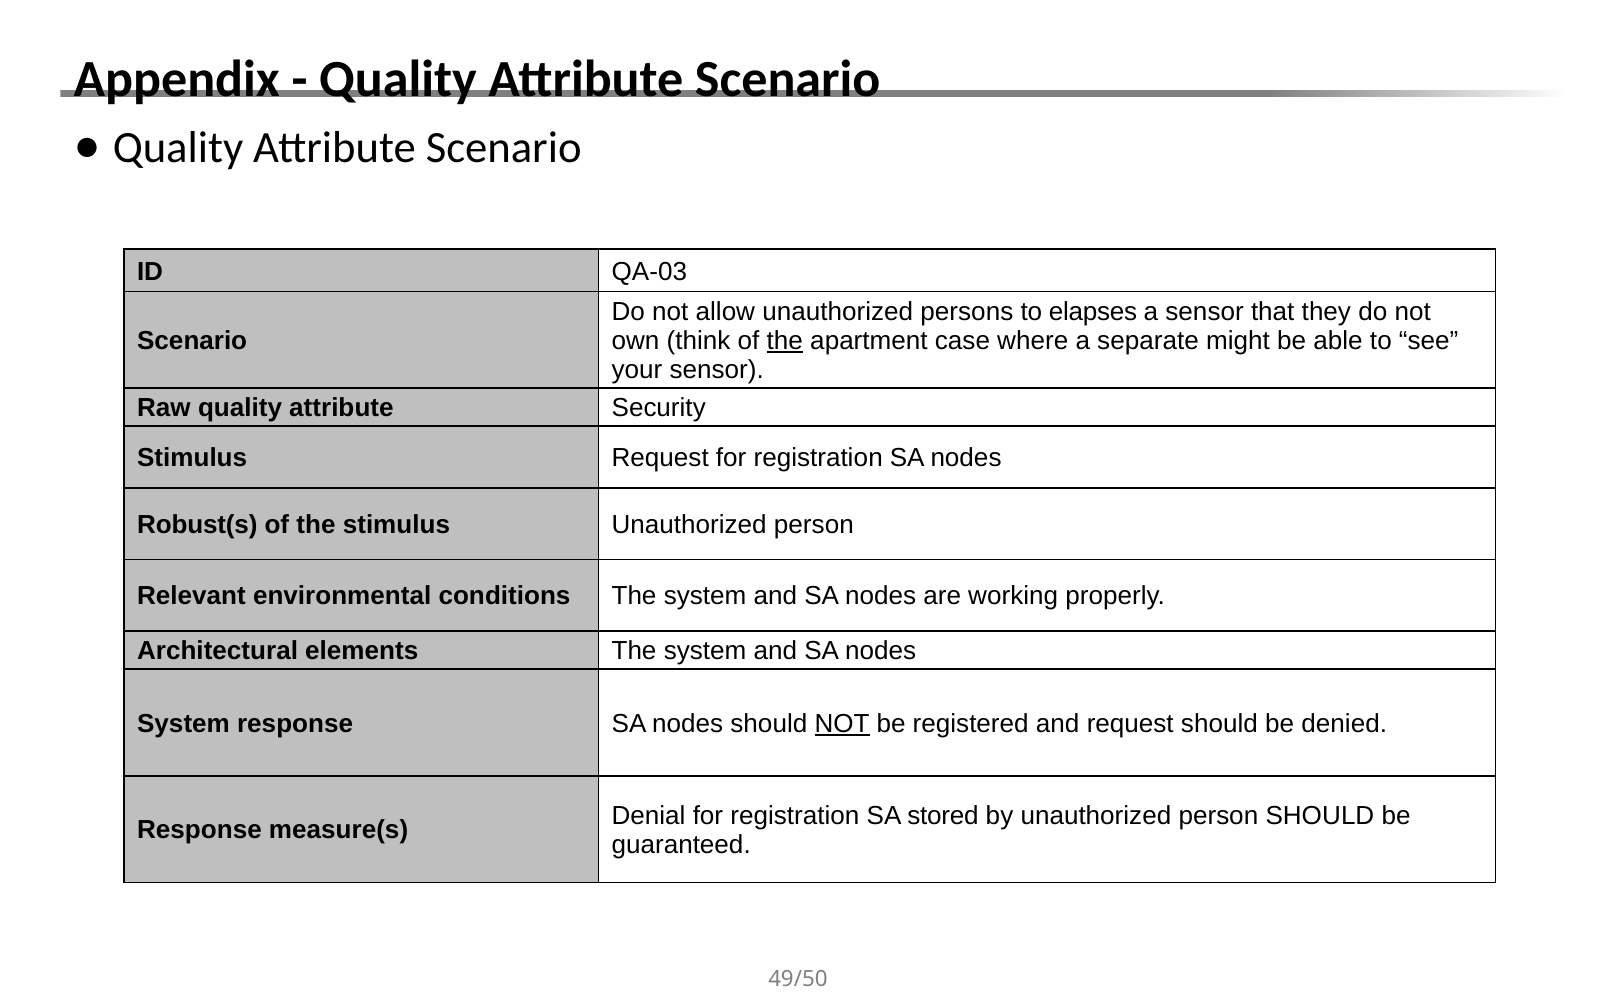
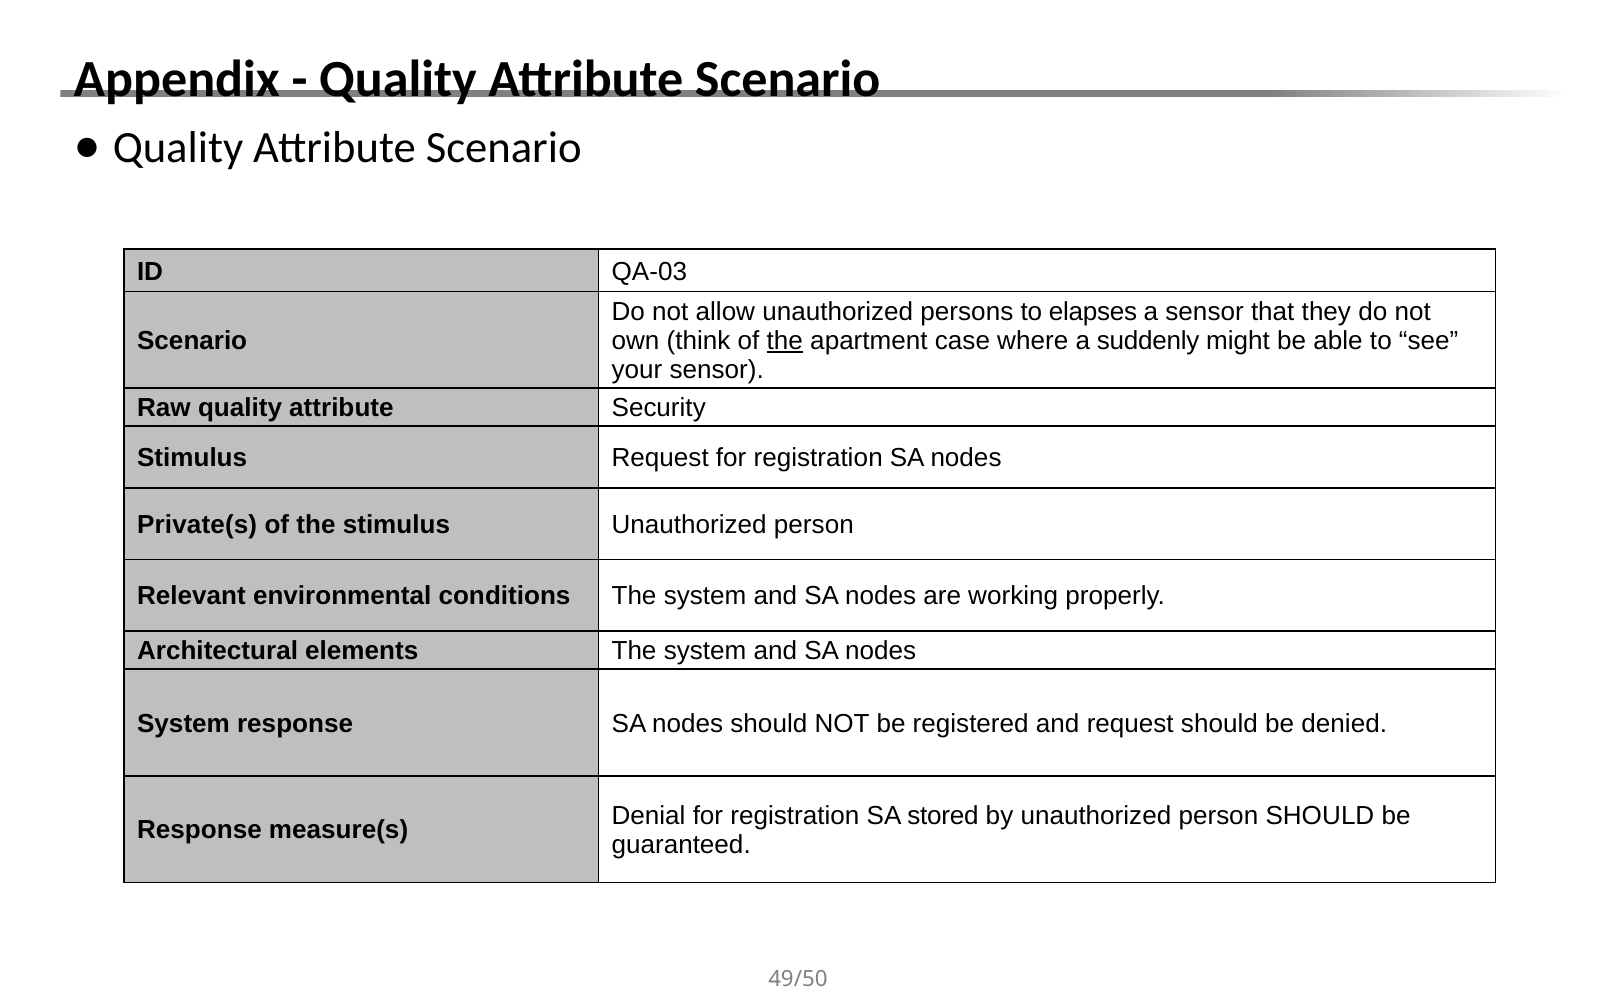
separate: separate -> suddenly
Robust(s: Robust(s -> Private(s
NOT at (842, 724) underline: present -> none
